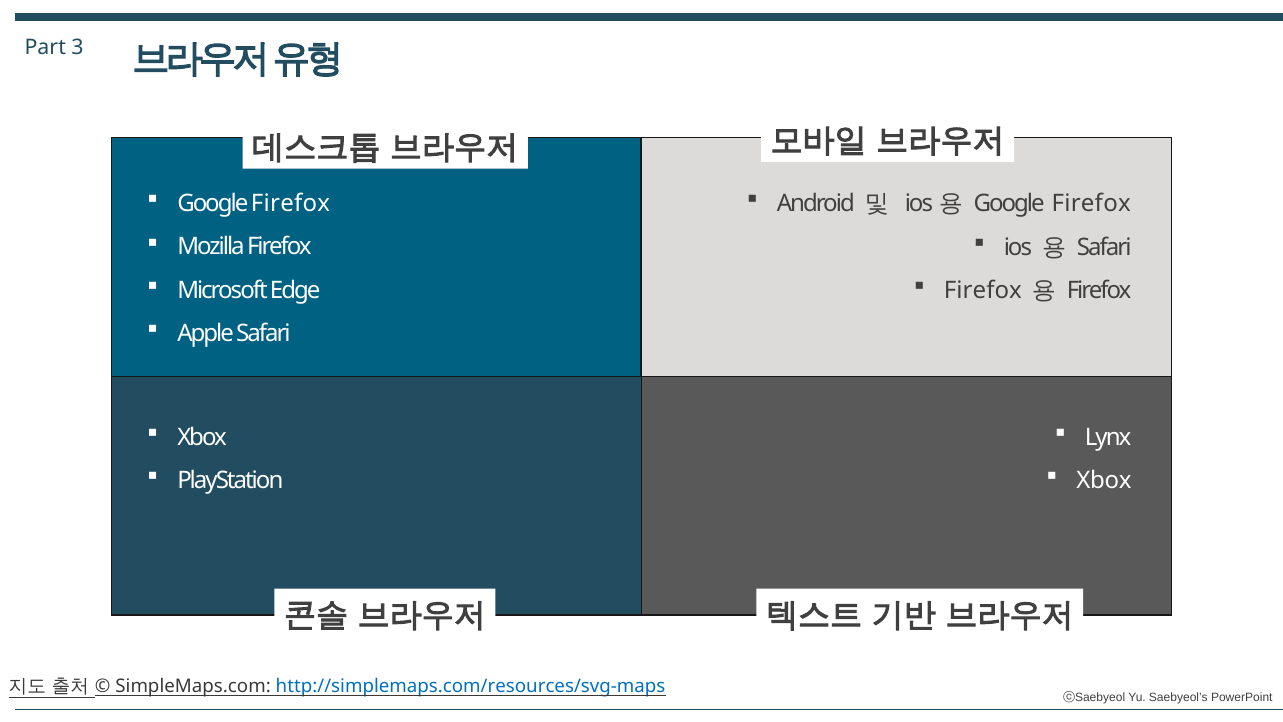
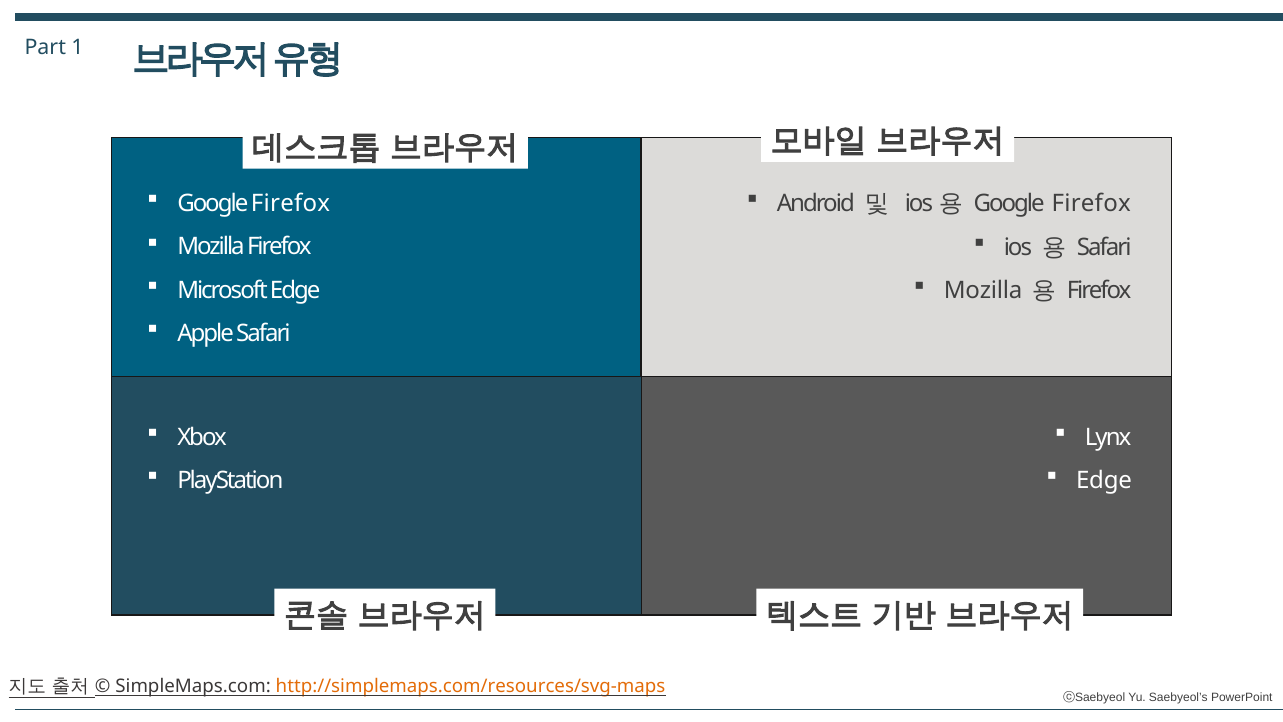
3: 3 -> 1
Firefox at (983, 290): Firefox -> Mozilla
Xbox at (1104, 480): Xbox -> Edge
http://simplemaps.com/resources/svg-maps colour: blue -> orange
